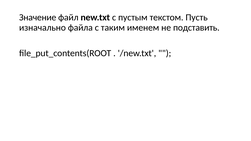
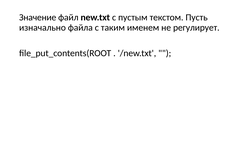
подставить: подставить -> регулирует
